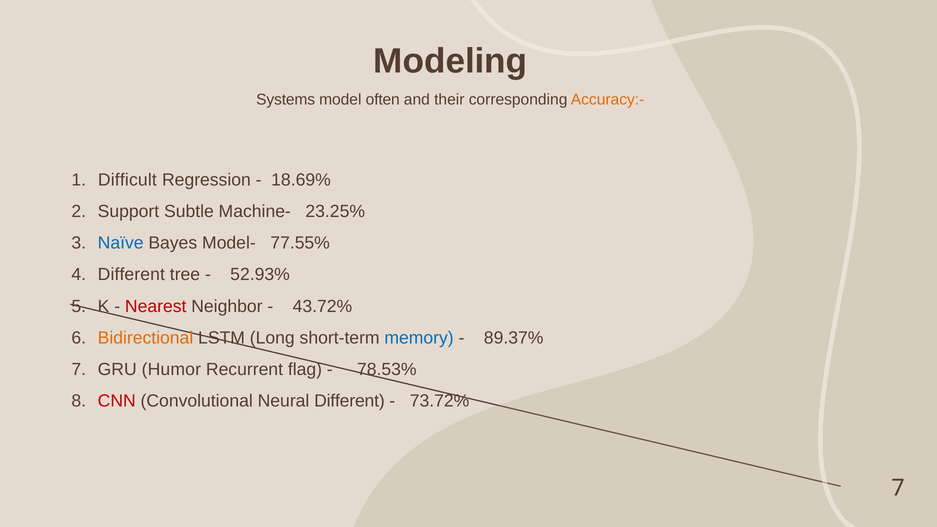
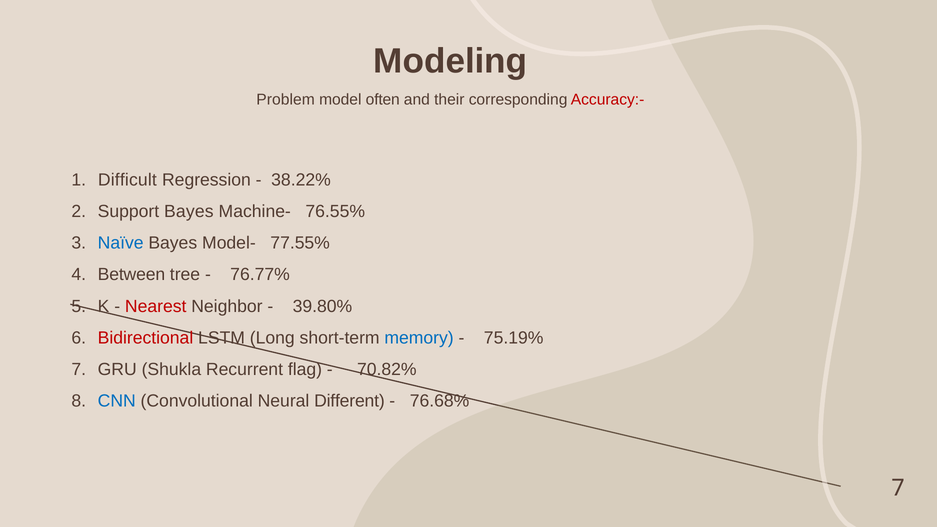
Systems: Systems -> Problem
Accuracy:- colour: orange -> red
18.69%: 18.69% -> 38.22%
Support Subtle: Subtle -> Bayes
23.25%: 23.25% -> 76.55%
Different at (131, 275): Different -> Between
52.93%: 52.93% -> 76.77%
43.72%: 43.72% -> 39.80%
Bidirectional colour: orange -> red
89.37%: 89.37% -> 75.19%
Humor: Humor -> Shukla
78.53%: 78.53% -> 70.82%
CNN colour: red -> blue
73.72%: 73.72% -> 76.68%
